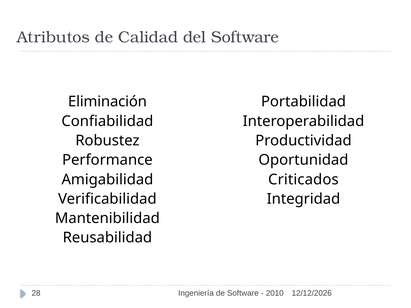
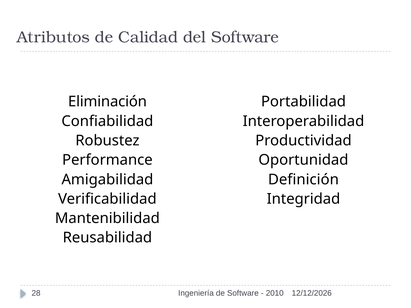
Criticados: Criticados -> Definición
